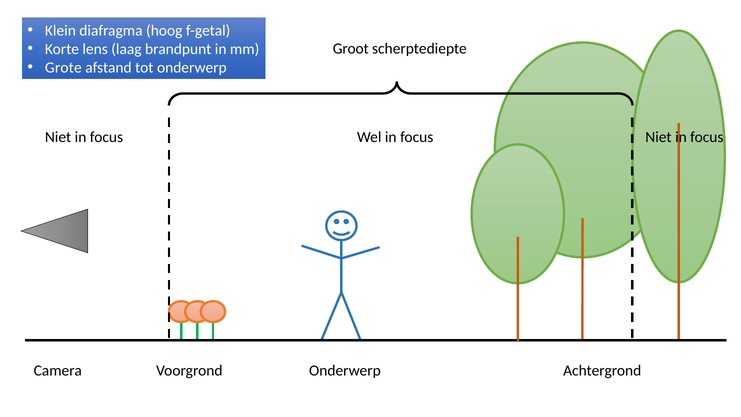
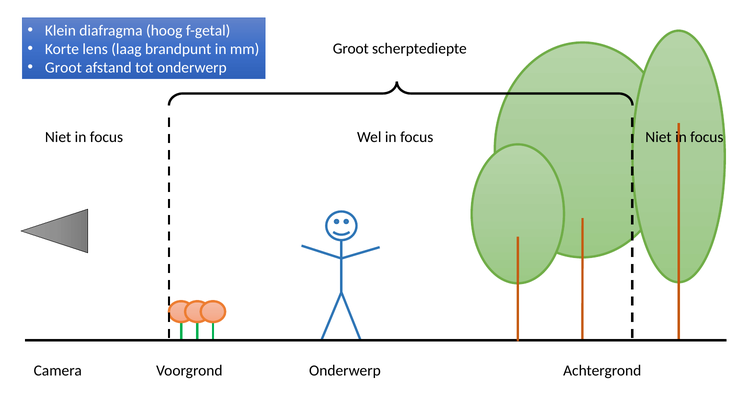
Grote at (63, 68): Grote -> Groot
